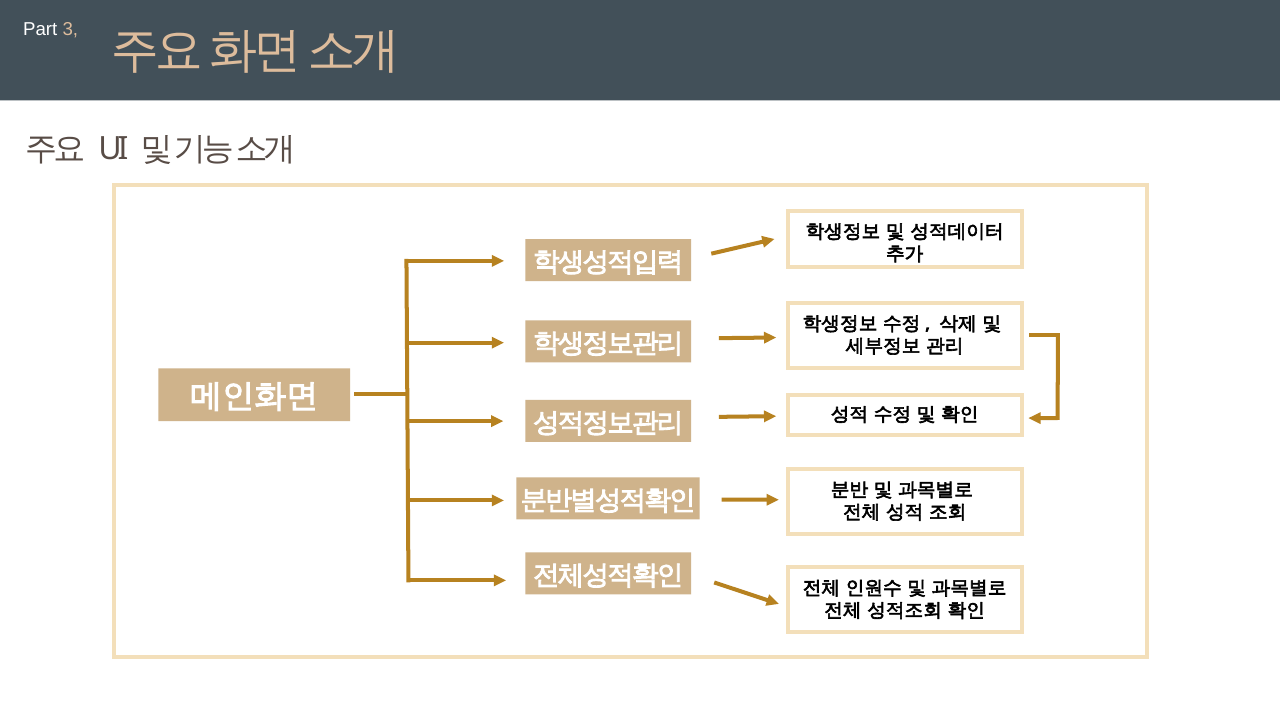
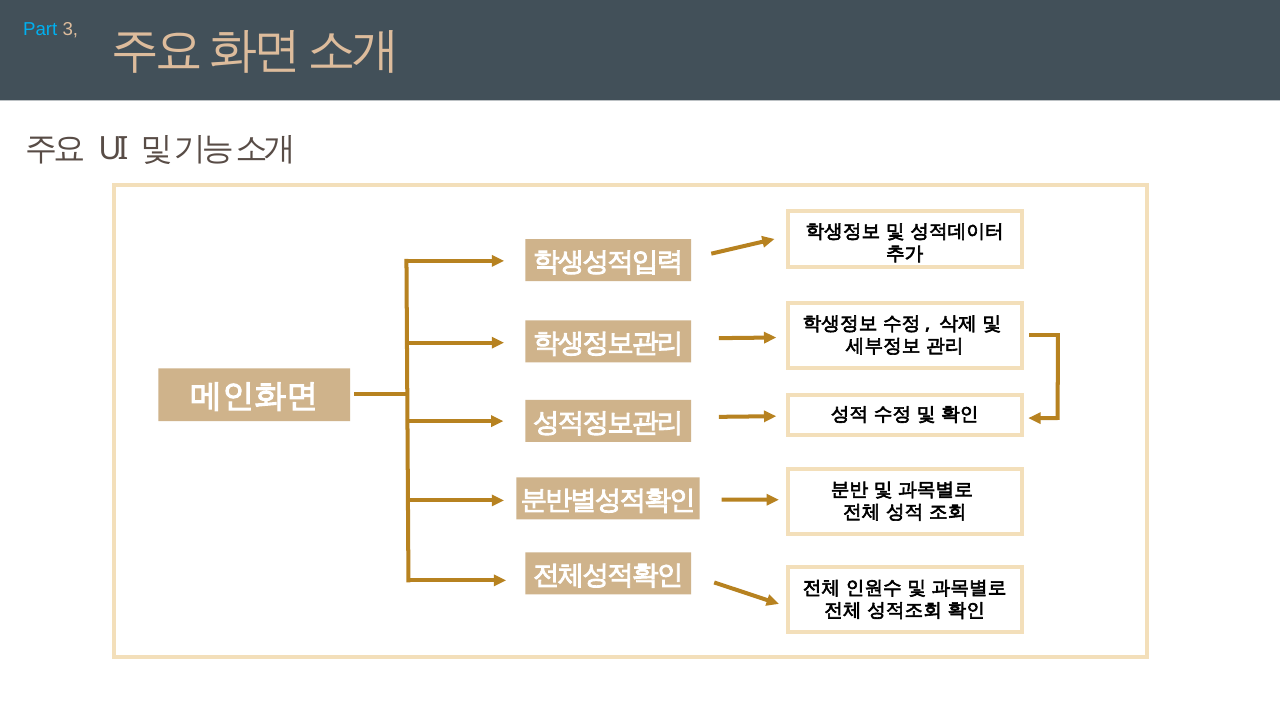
Part colour: white -> light blue
